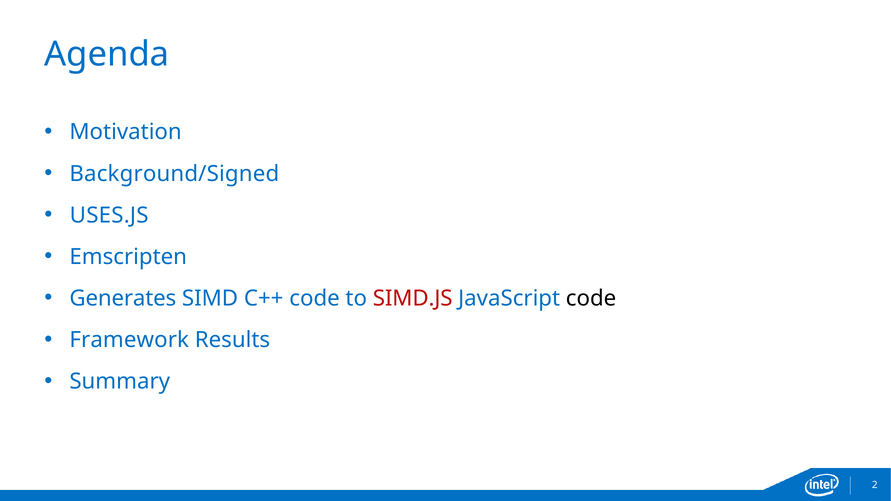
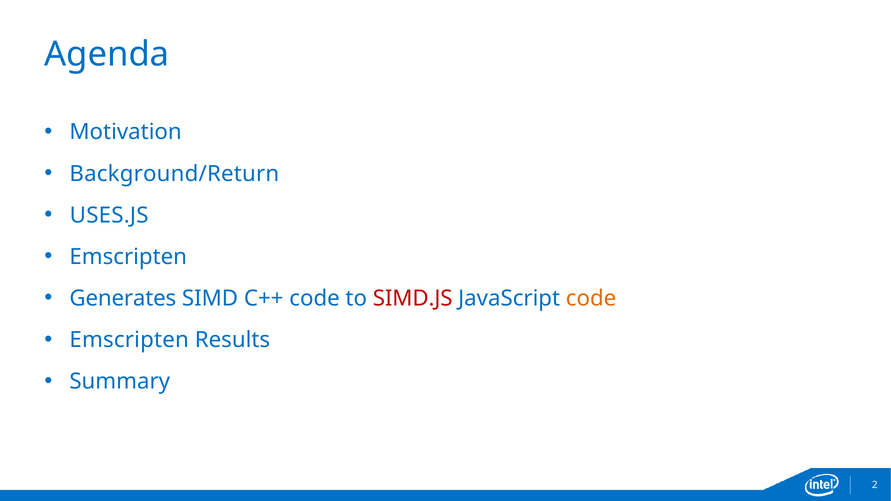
Background/Signed: Background/Signed -> Background/Return
code at (591, 298) colour: black -> orange
Framework at (129, 340): Framework -> Emscripten
